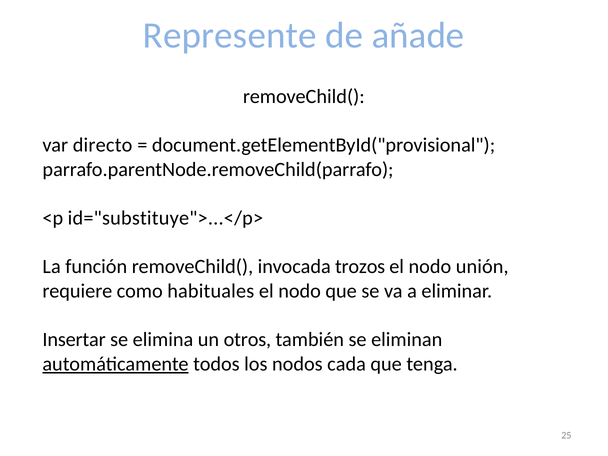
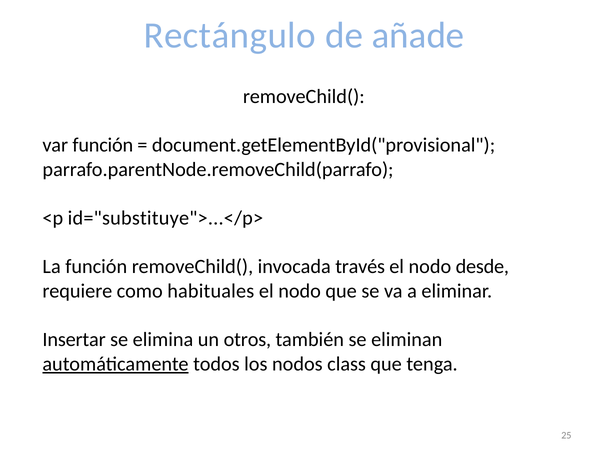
Represente: Represente -> Rectángulo
var directo: directo -> función
trozos: trozos -> través
unión: unión -> desde
cada: cada -> class
